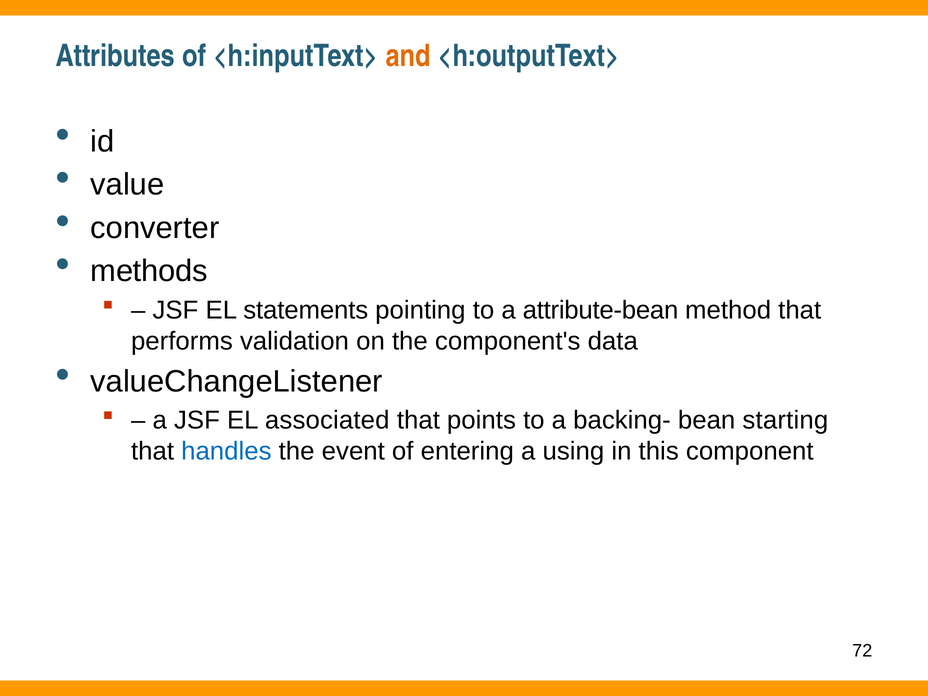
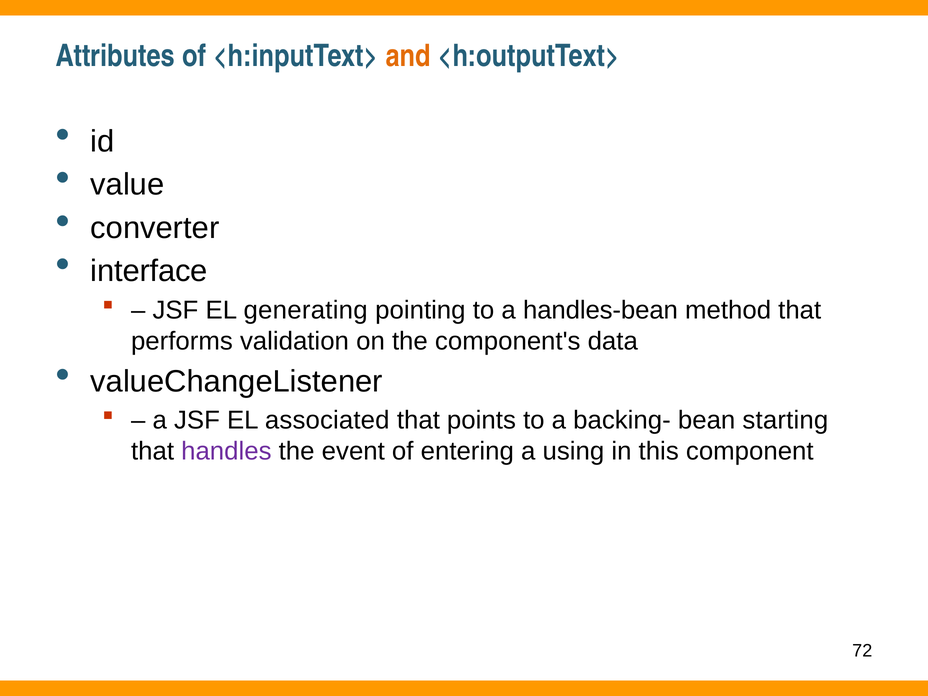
methods: methods -> interface
statements: statements -> generating
attribute-bean: attribute-bean -> handles-bean
handles colour: blue -> purple
